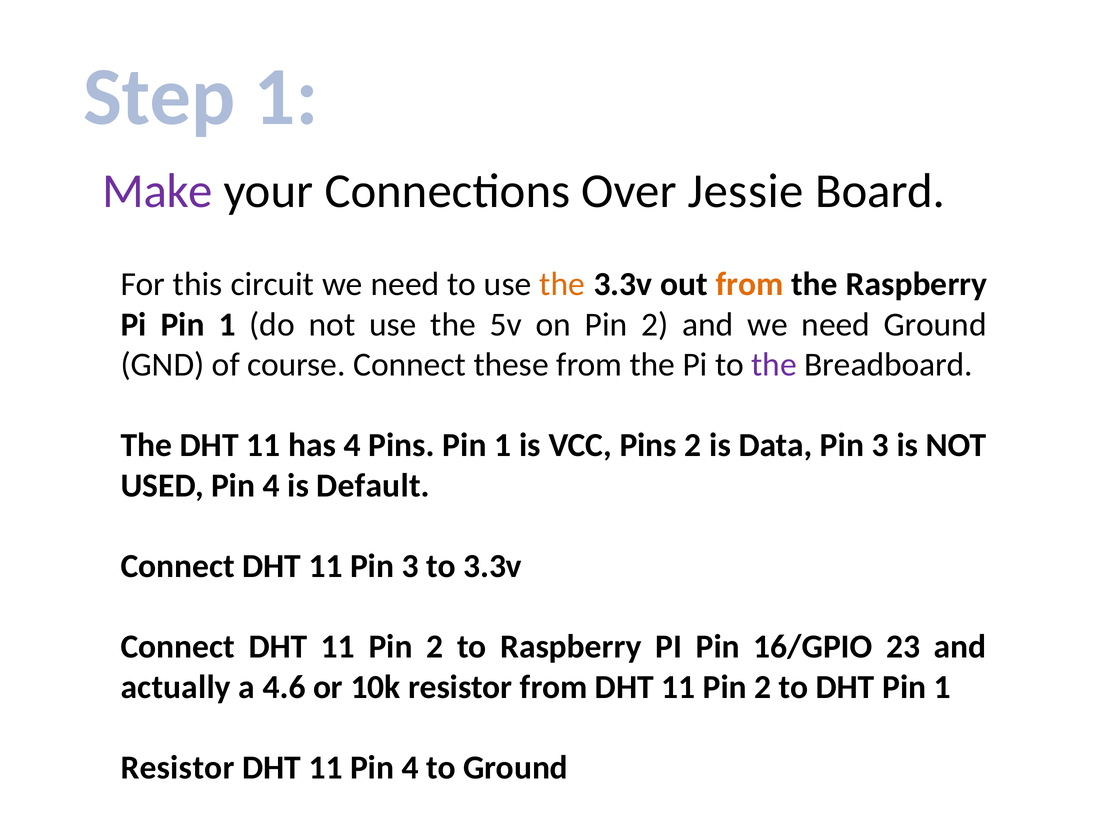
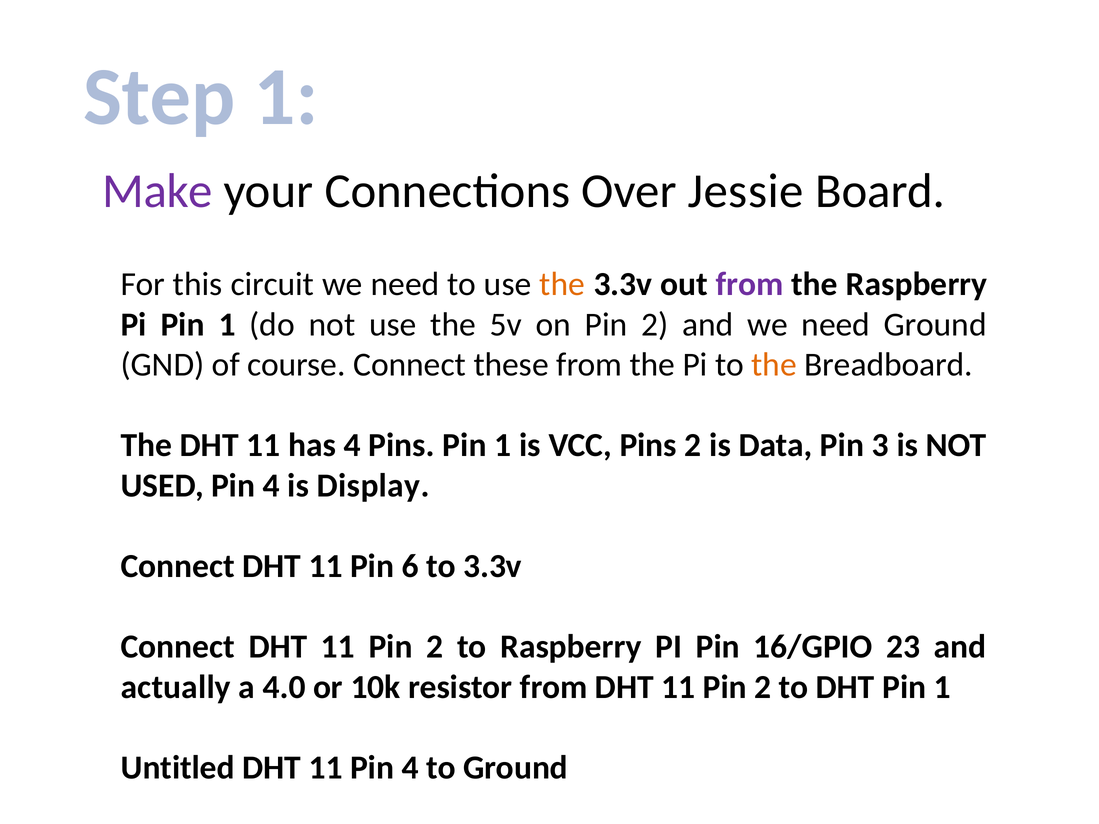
from at (750, 284) colour: orange -> purple
the at (774, 365) colour: purple -> orange
Default: Default -> Display
11 Pin 3: 3 -> 6
4.6: 4.6 -> 4.0
Resistor at (178, 768): Resistor -> Untitled
